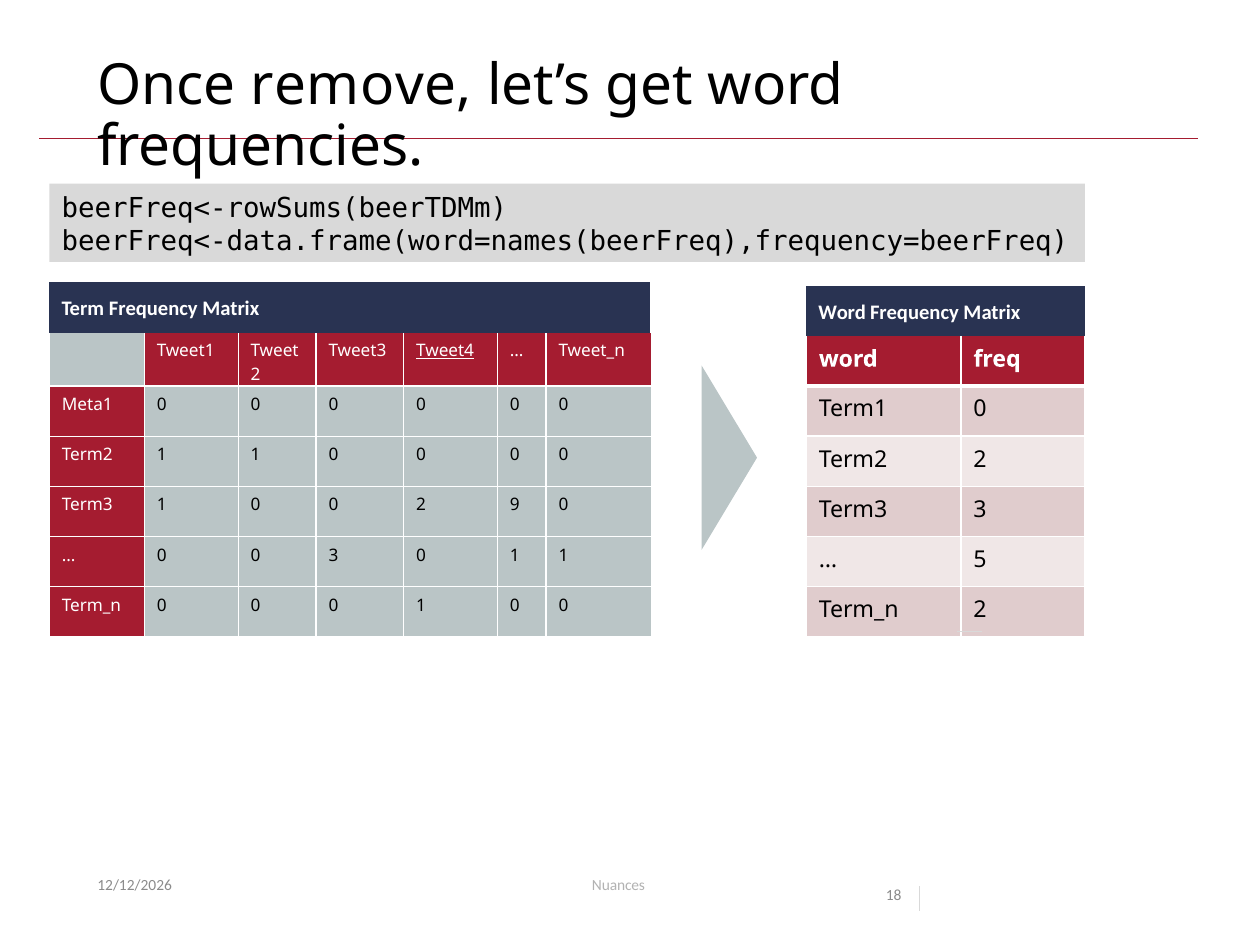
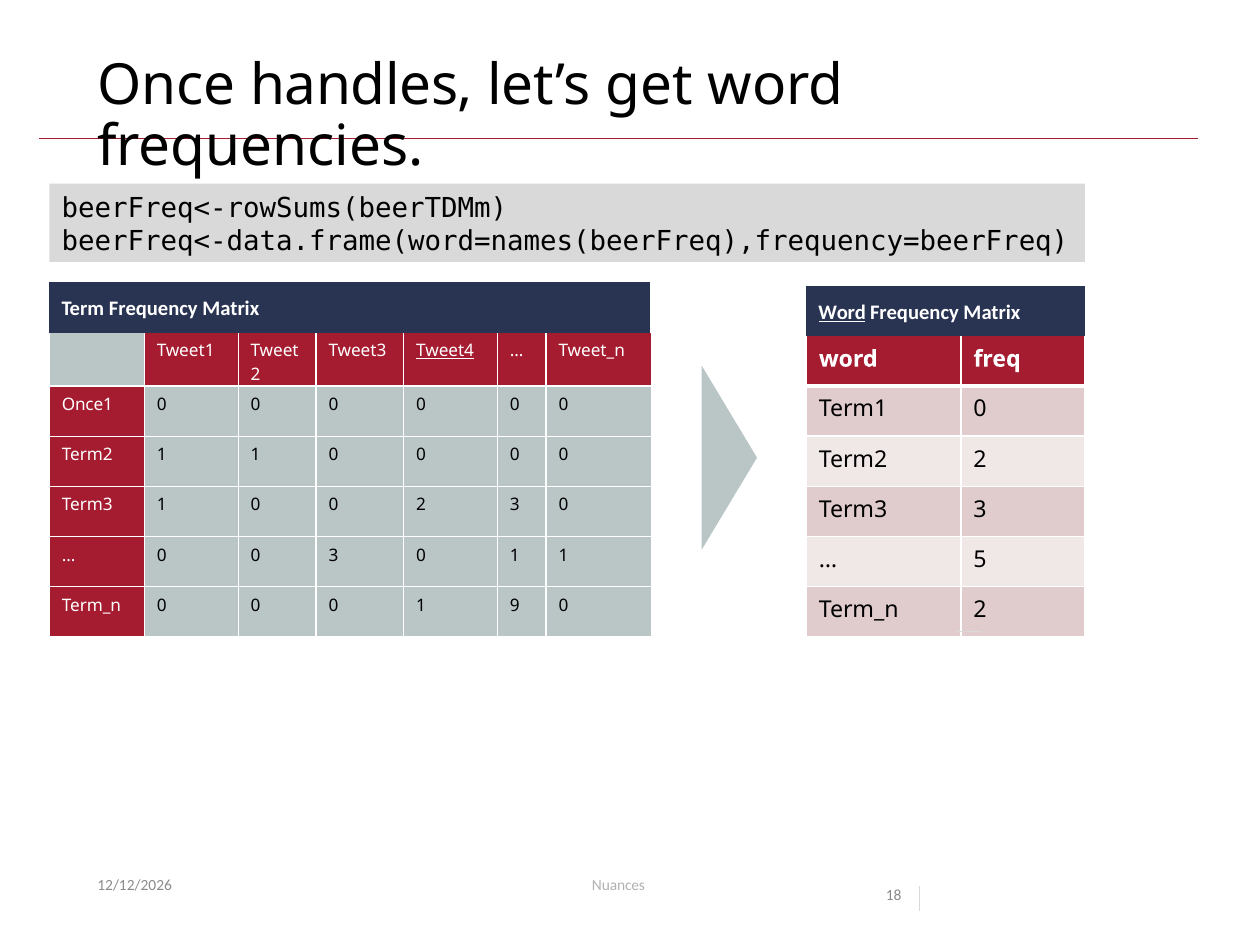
remove: remove -> handles
Word at (842, 312) underline: none -> present
Meta1: Meta1 -> Once1
2 9: 9 -> 3
0 1 0: 0 -> 9
